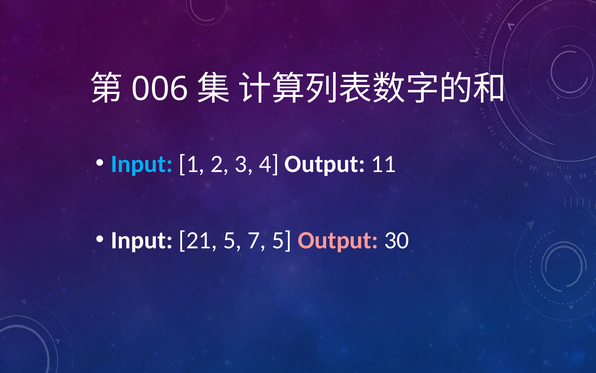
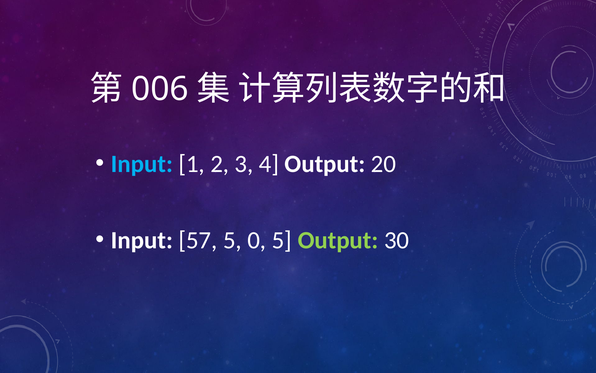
11: 11 -> 20
21: 21 -> 57
7: 7 -> 0
Output at (338, 240) colour: pink -> light green
